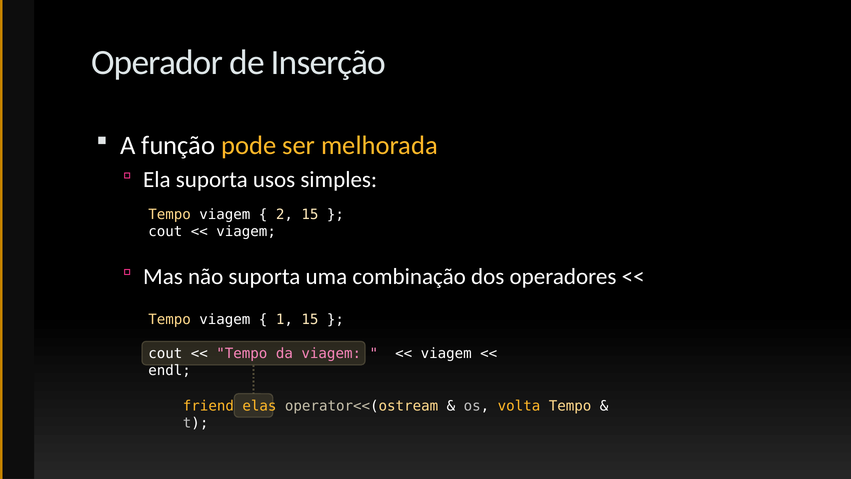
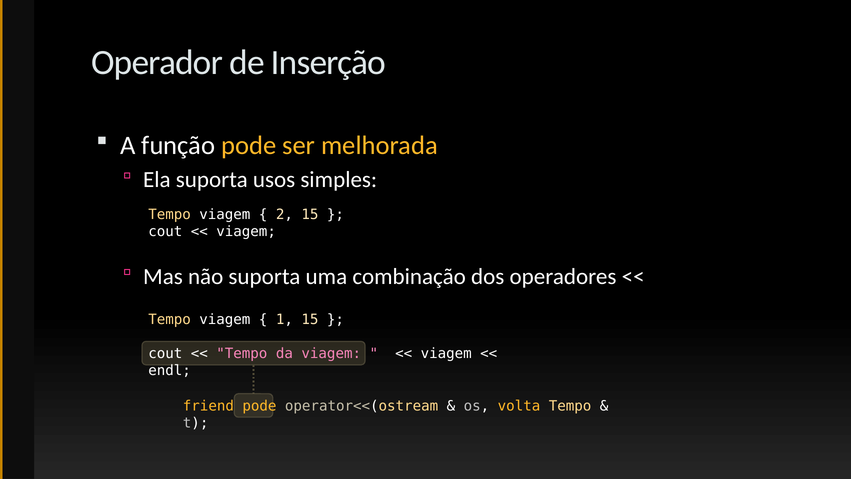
friend elas: elas -> pode
